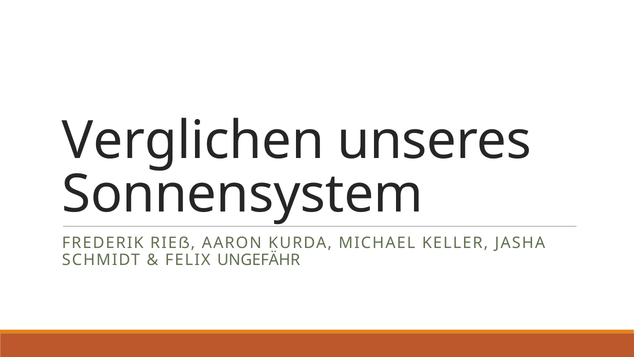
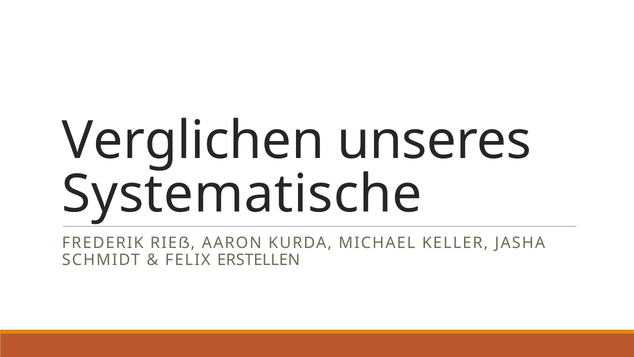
Sonnensystem: Sonnensystem -> Systematische
UNGEFÄHR: UNGEFÄHR -> ERSTELLEN
